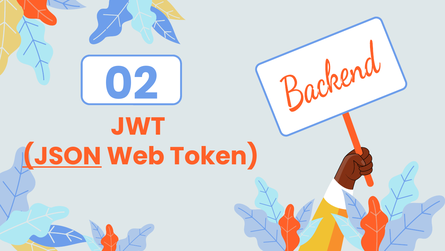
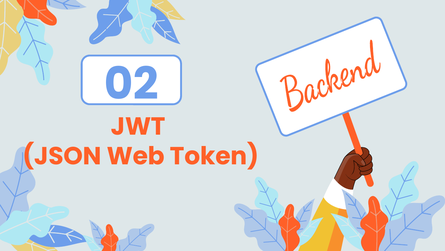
JSON underline: present -> none
